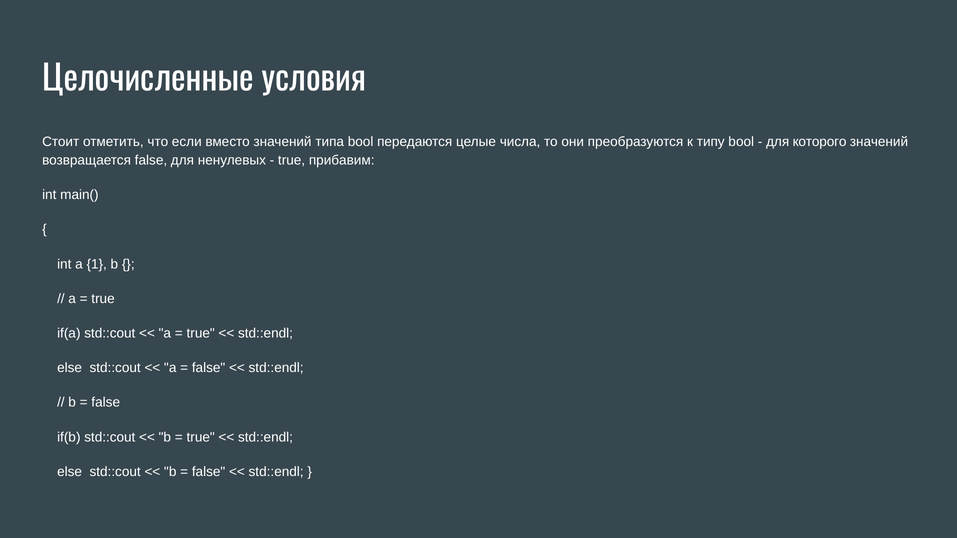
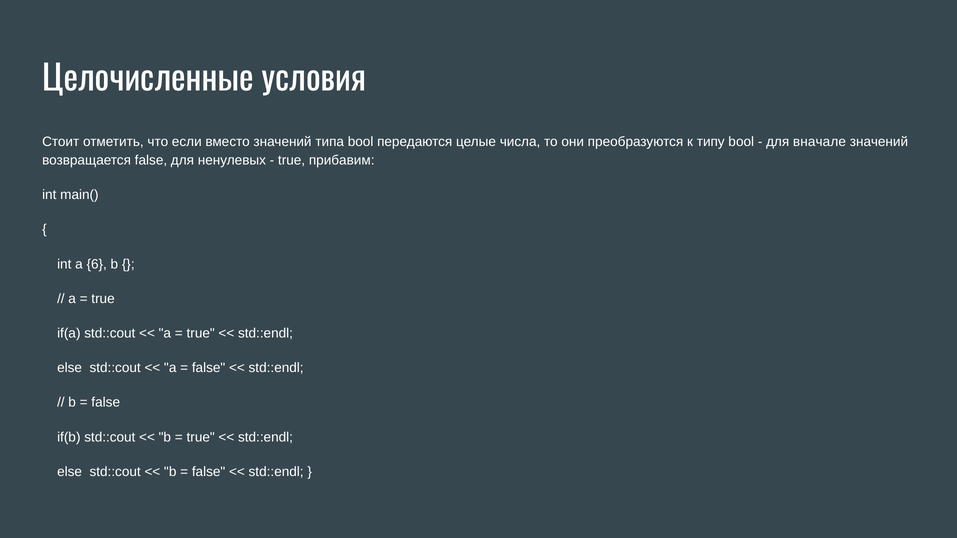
которого: которого -> вначале
1: 1 -> 6
